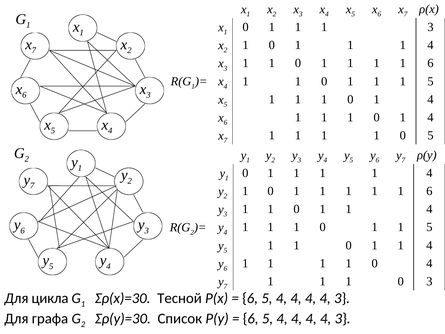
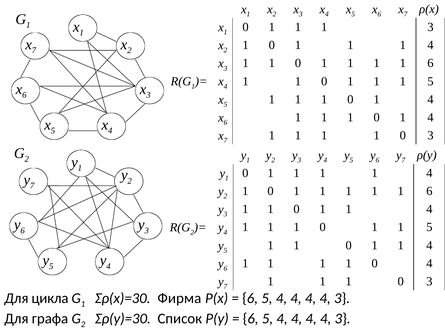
5 at (430, 135): 5 -> 3
Тесной: Тесной -> Фирма
